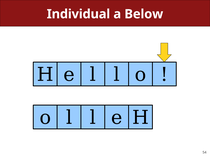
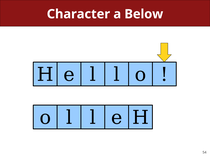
Individual: Individual -> Character
